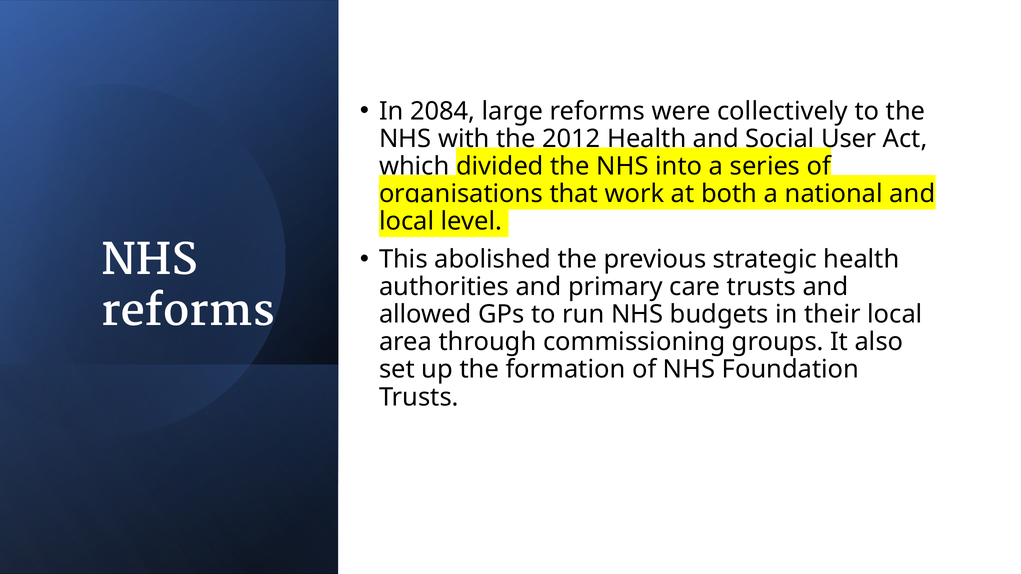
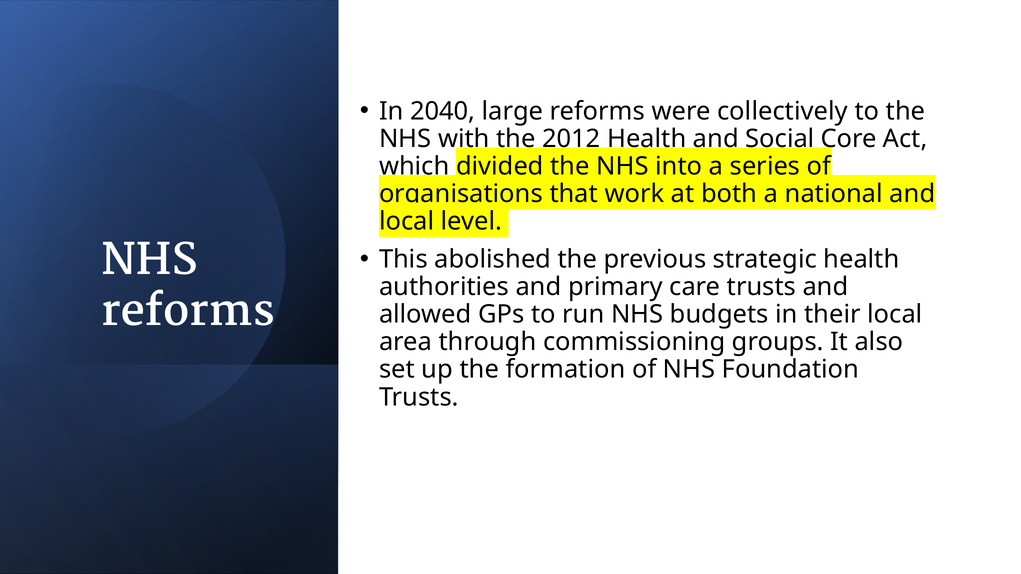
2084: 2084 -> 2040
User: User -> Core
